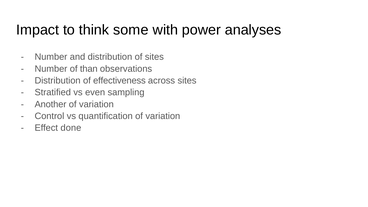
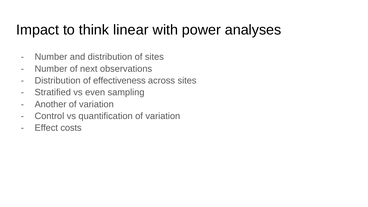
some: some -> linear
than: than -> next
done: done -> costs
